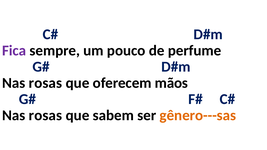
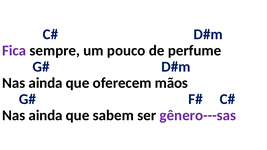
rosas at (45, 83): rosas -> ainda
rosas at (45, 116): rosas -> ainda
gênero---sas colour: orange -> purple
